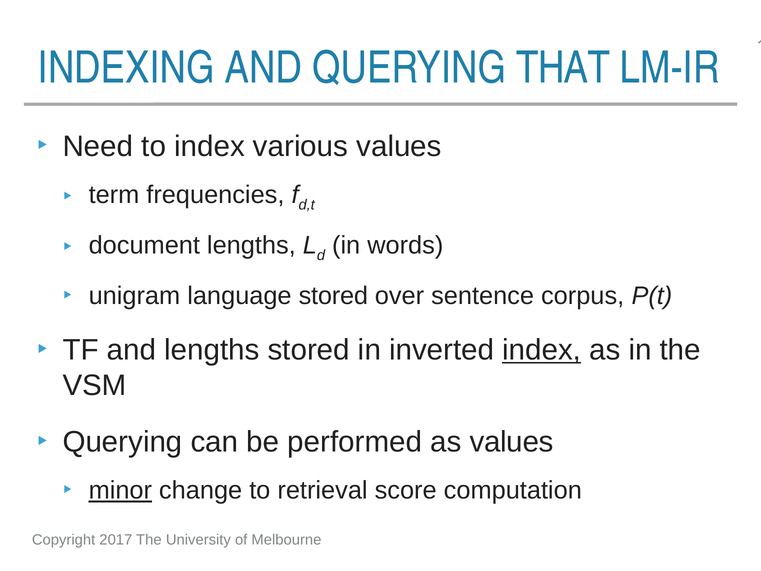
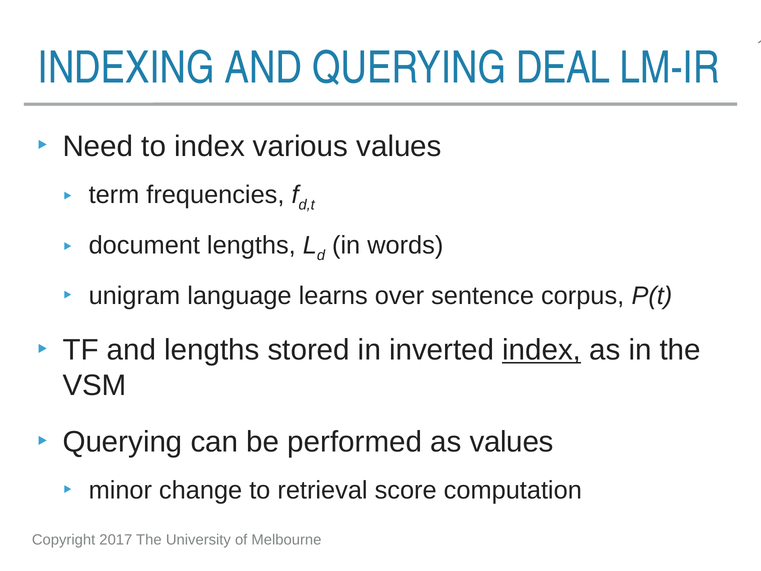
THAT: THAT -> DEAL
language stored: stored -> learns
minor underline: present -> none
